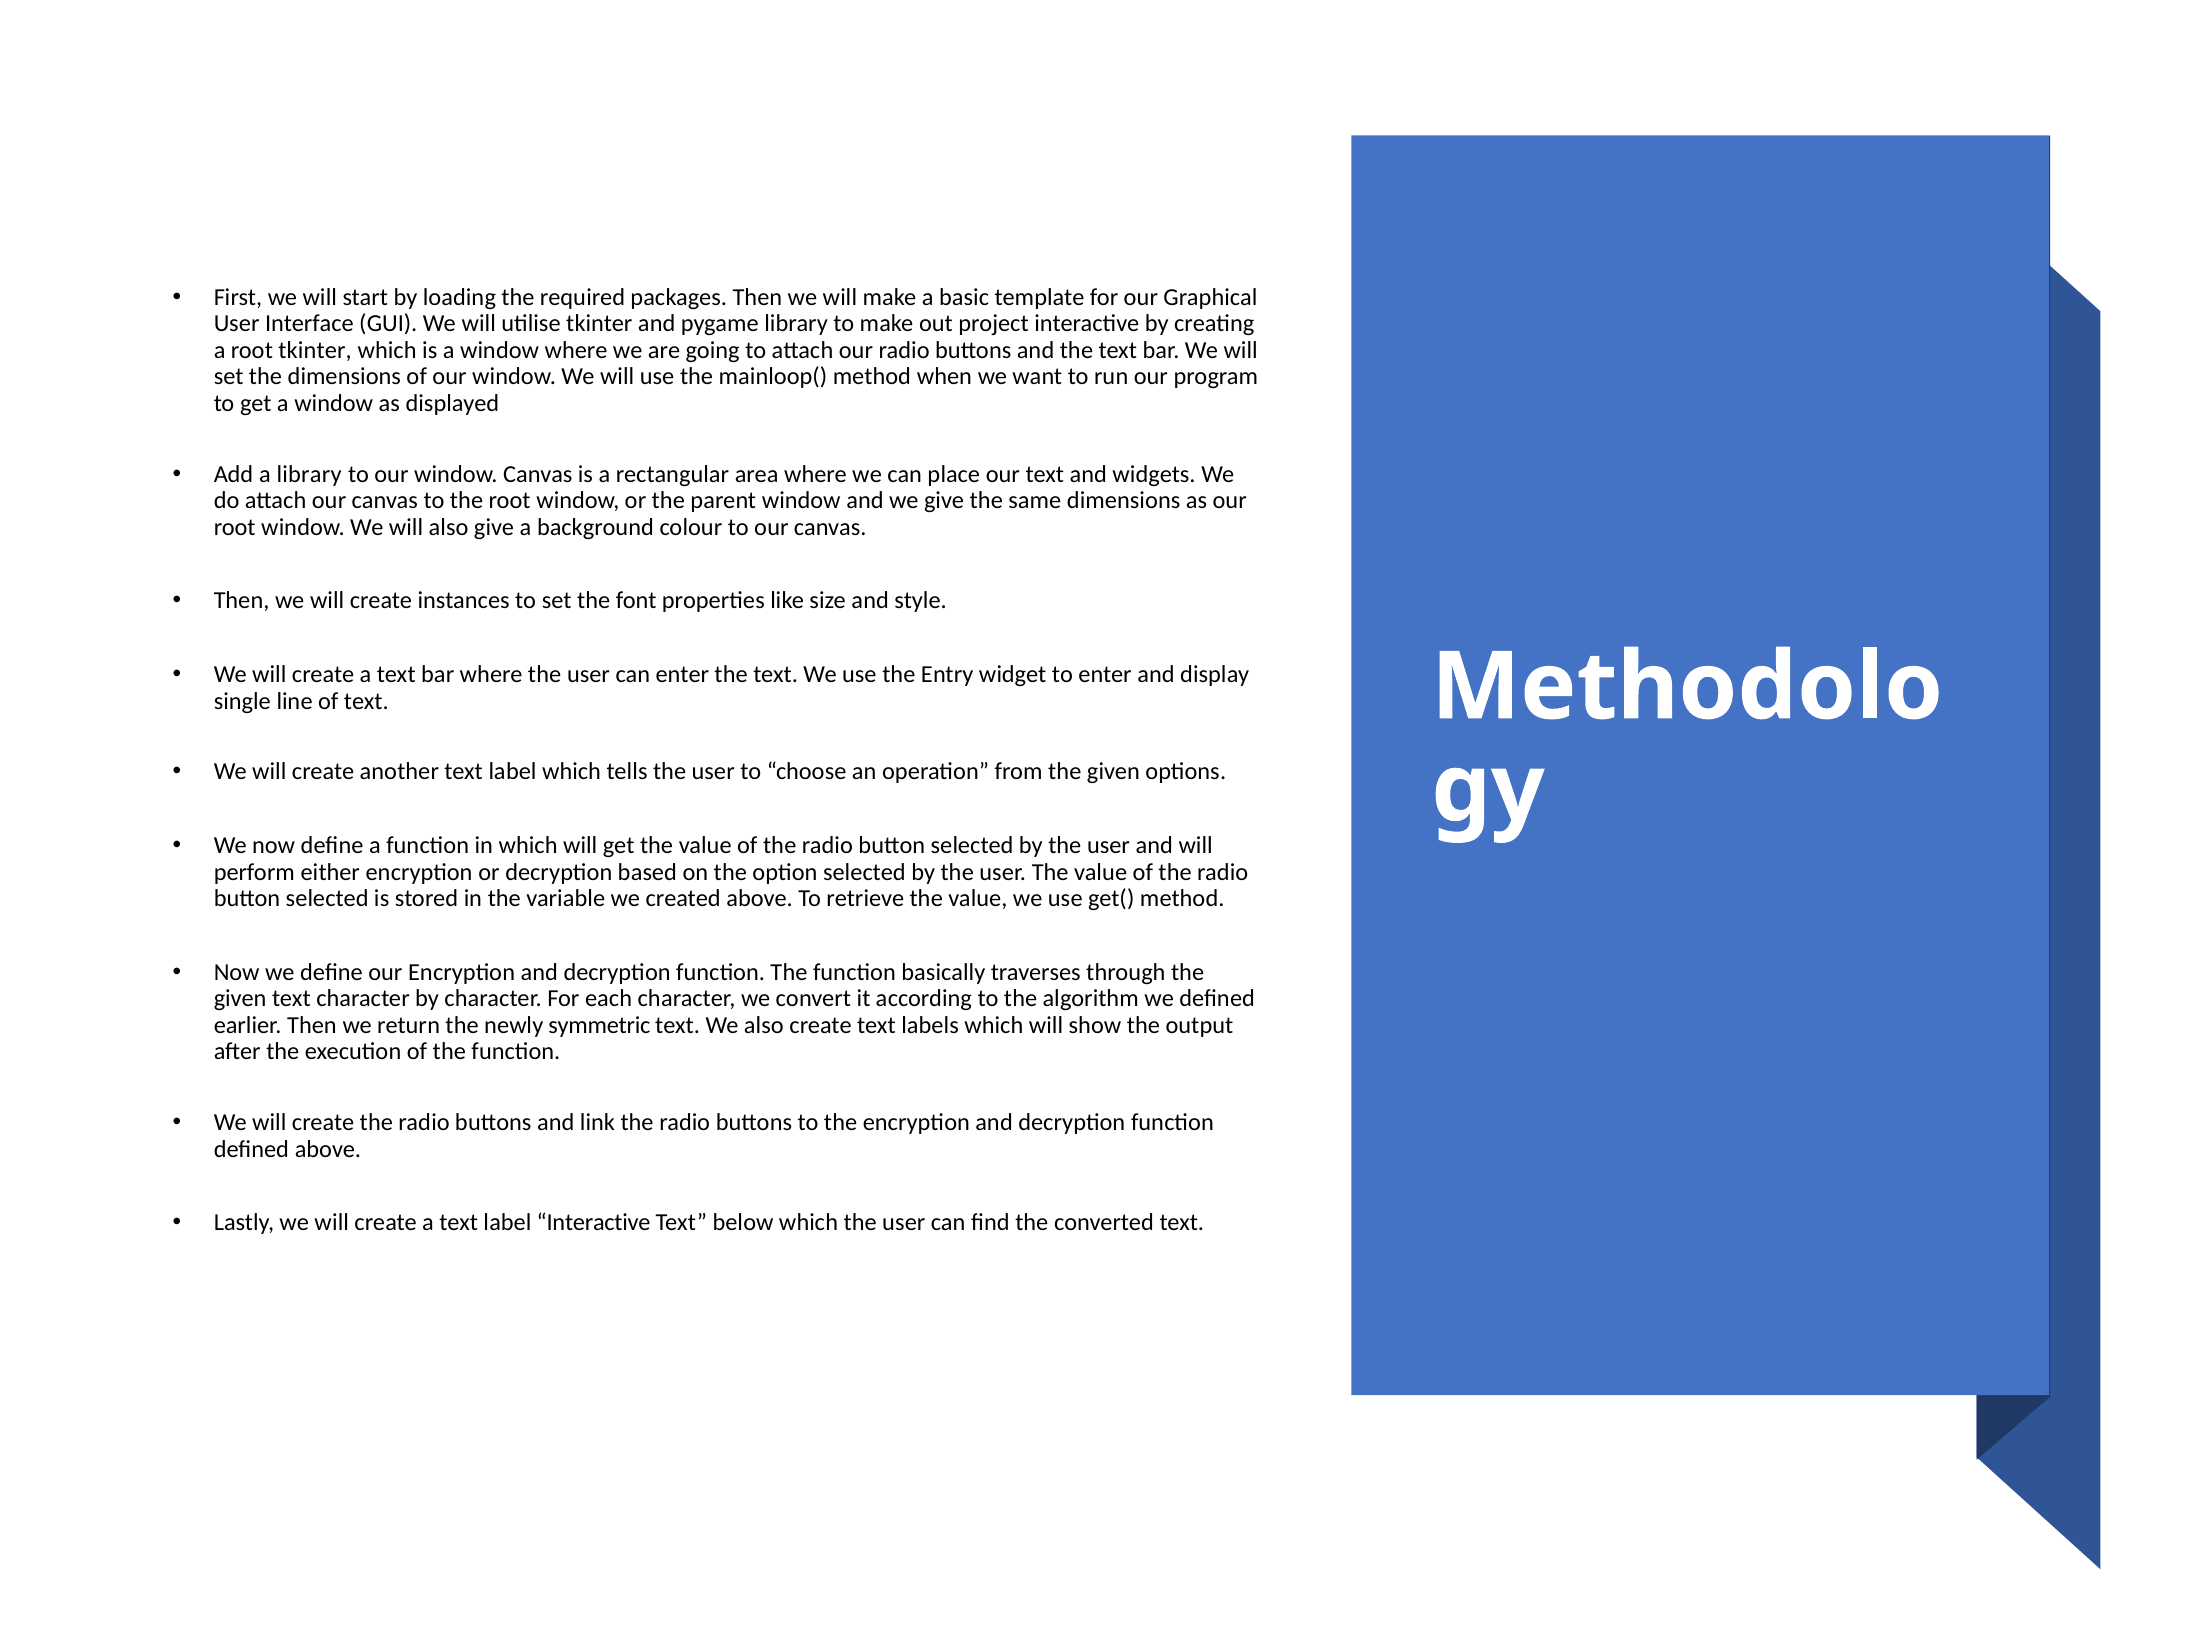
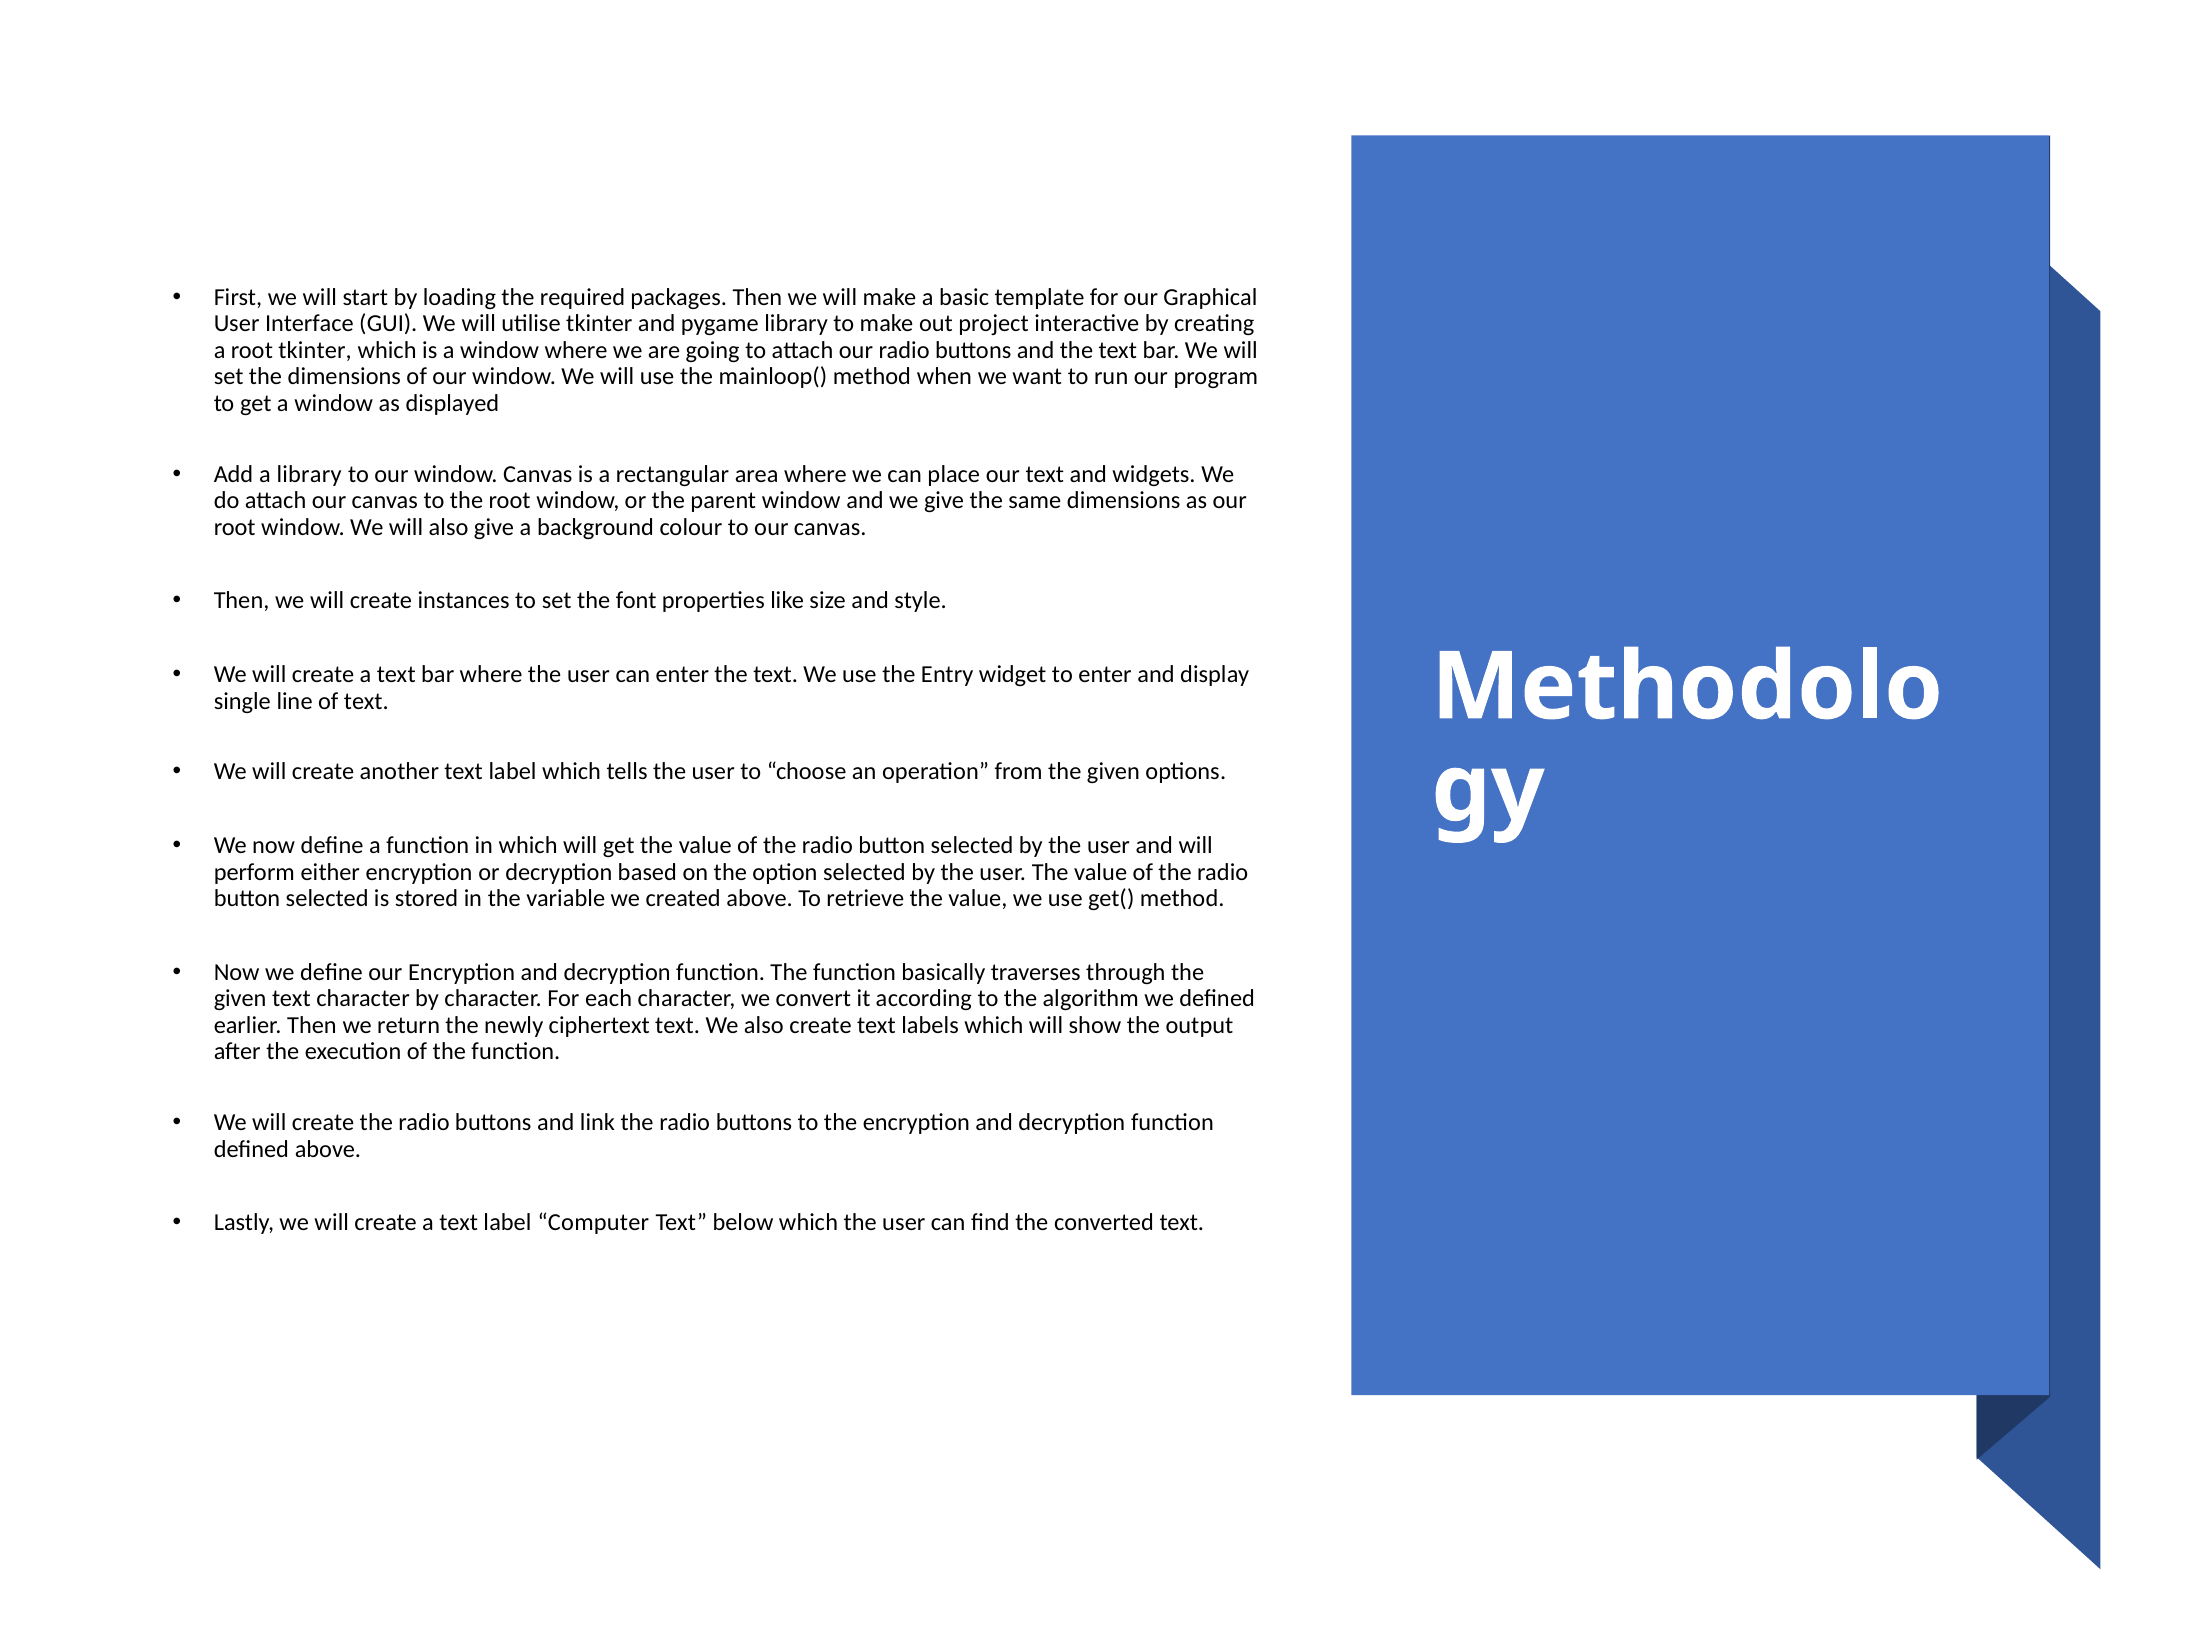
symmetric: symmetric -> ciphertext
label Interactive: Interactive -> Computer
